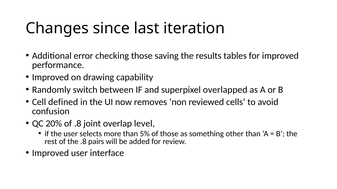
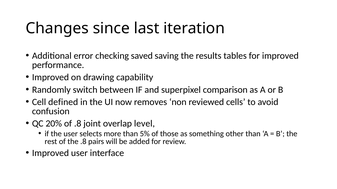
checking those: those -> saved
overlapped: overlapped -> comparison
